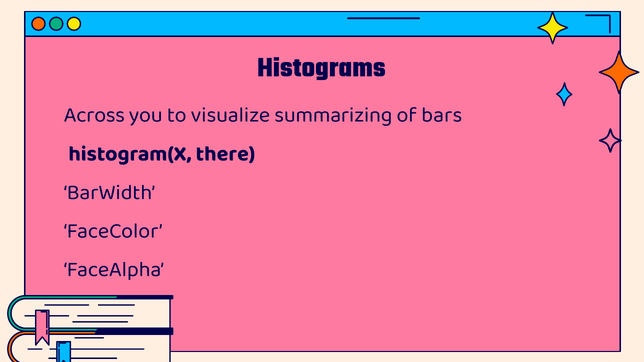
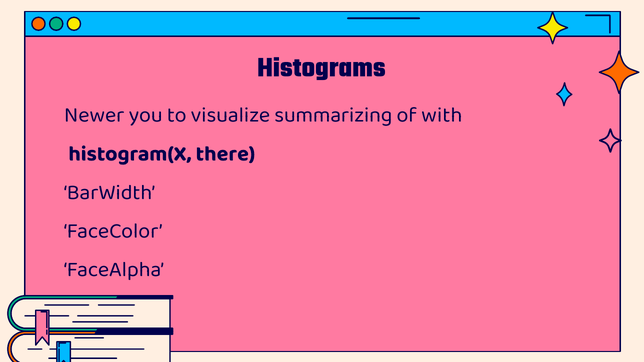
Across: Across -> Newer
bars: bars -> with
